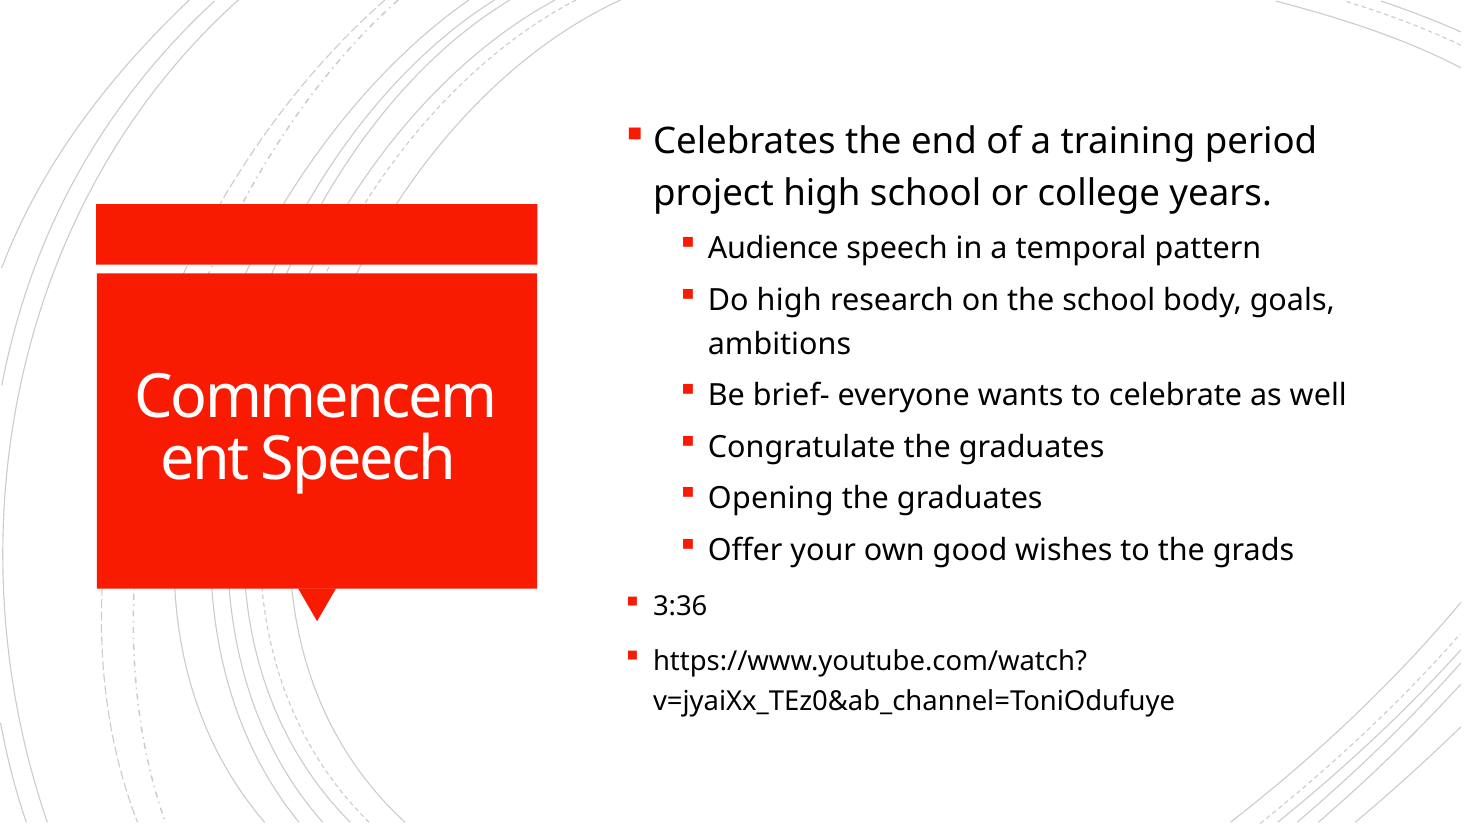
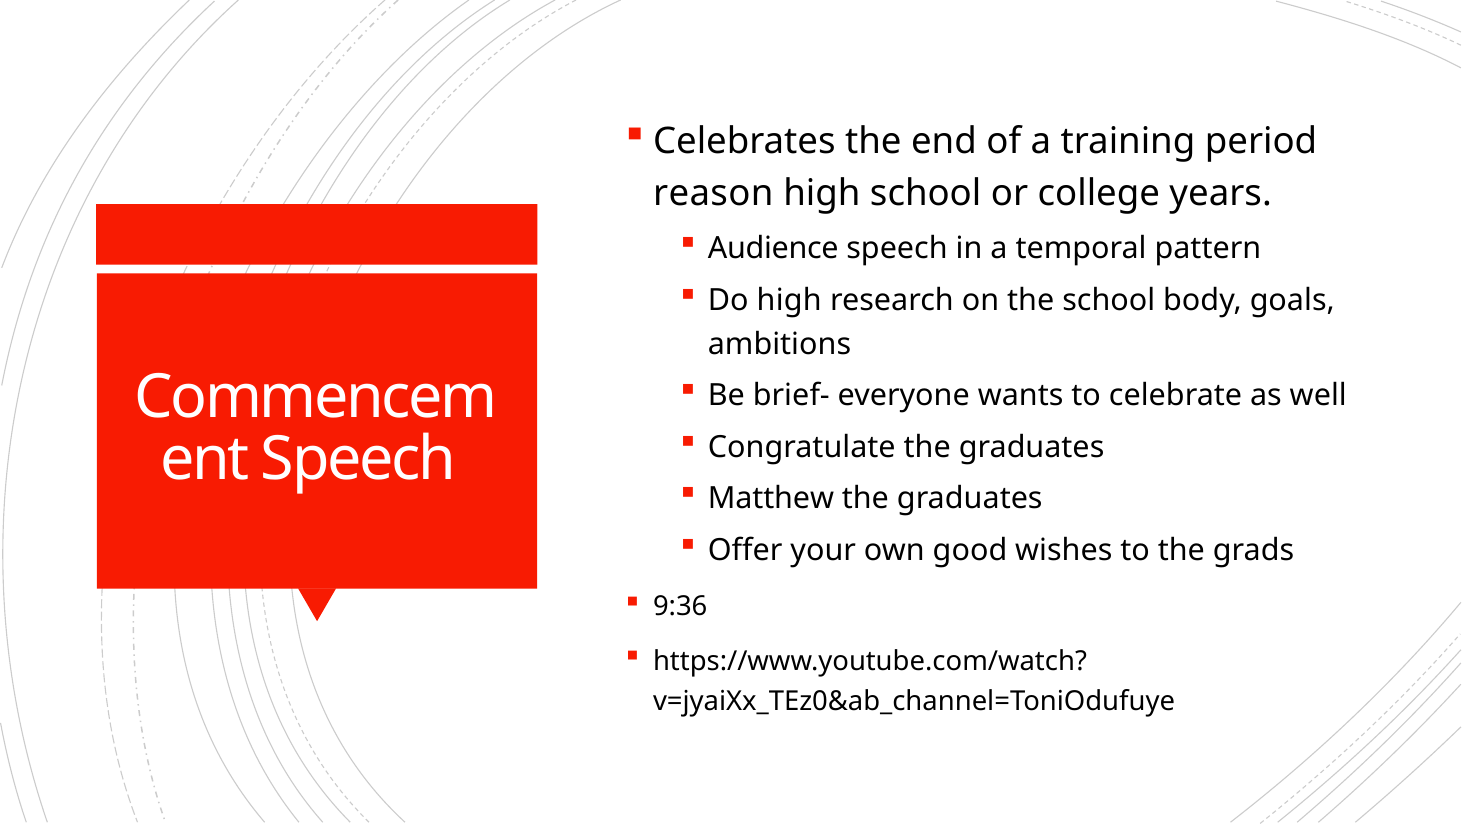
project: project -> reason
Opening: Opening -> Matthew
3:36: 3:36 -> 9:36
